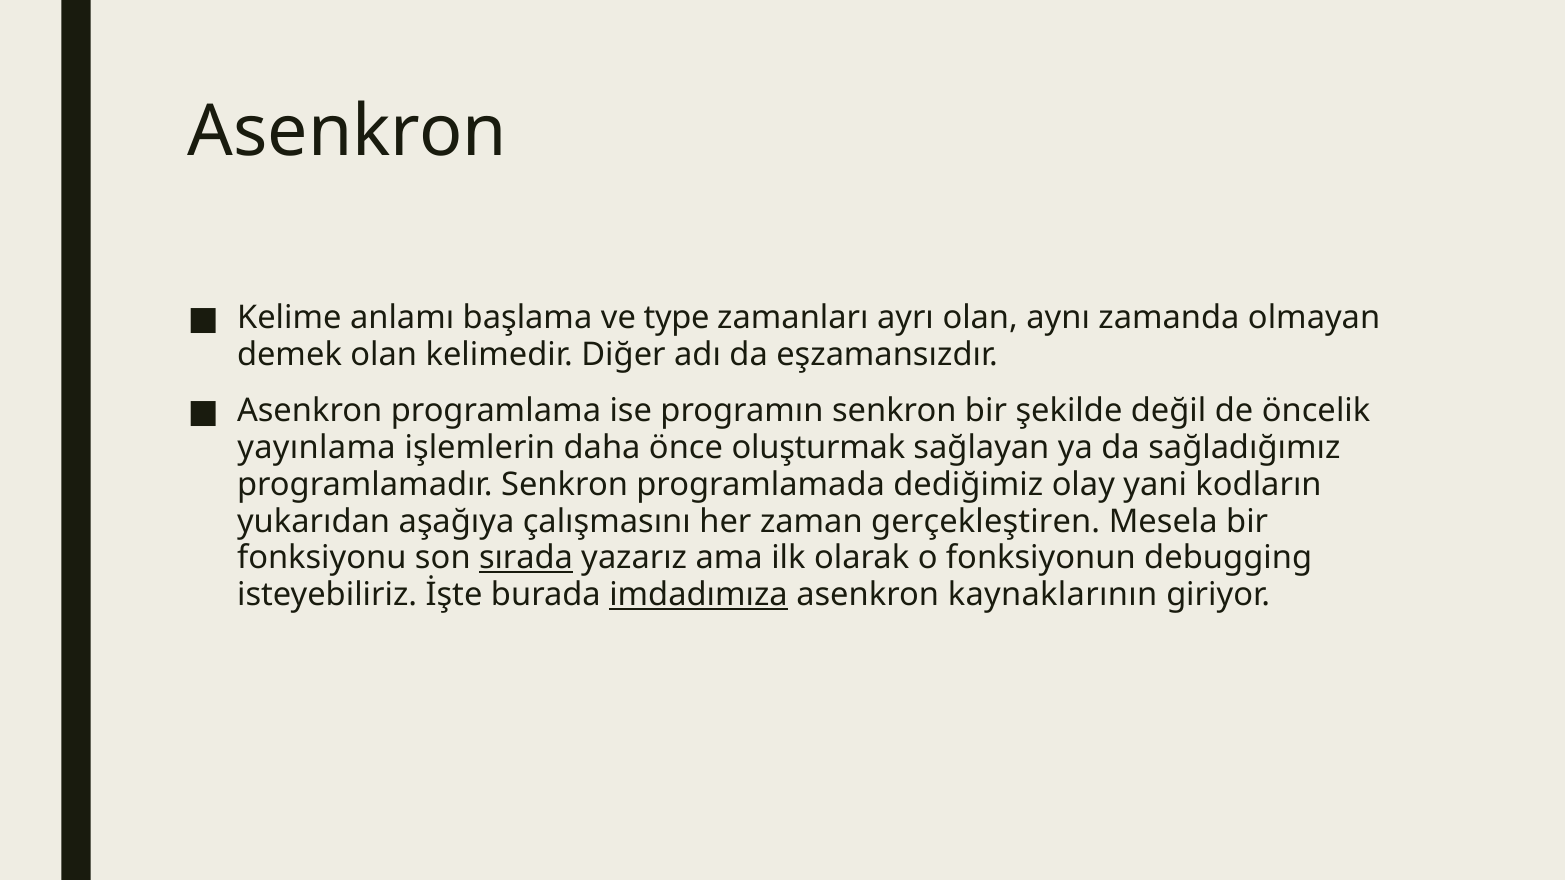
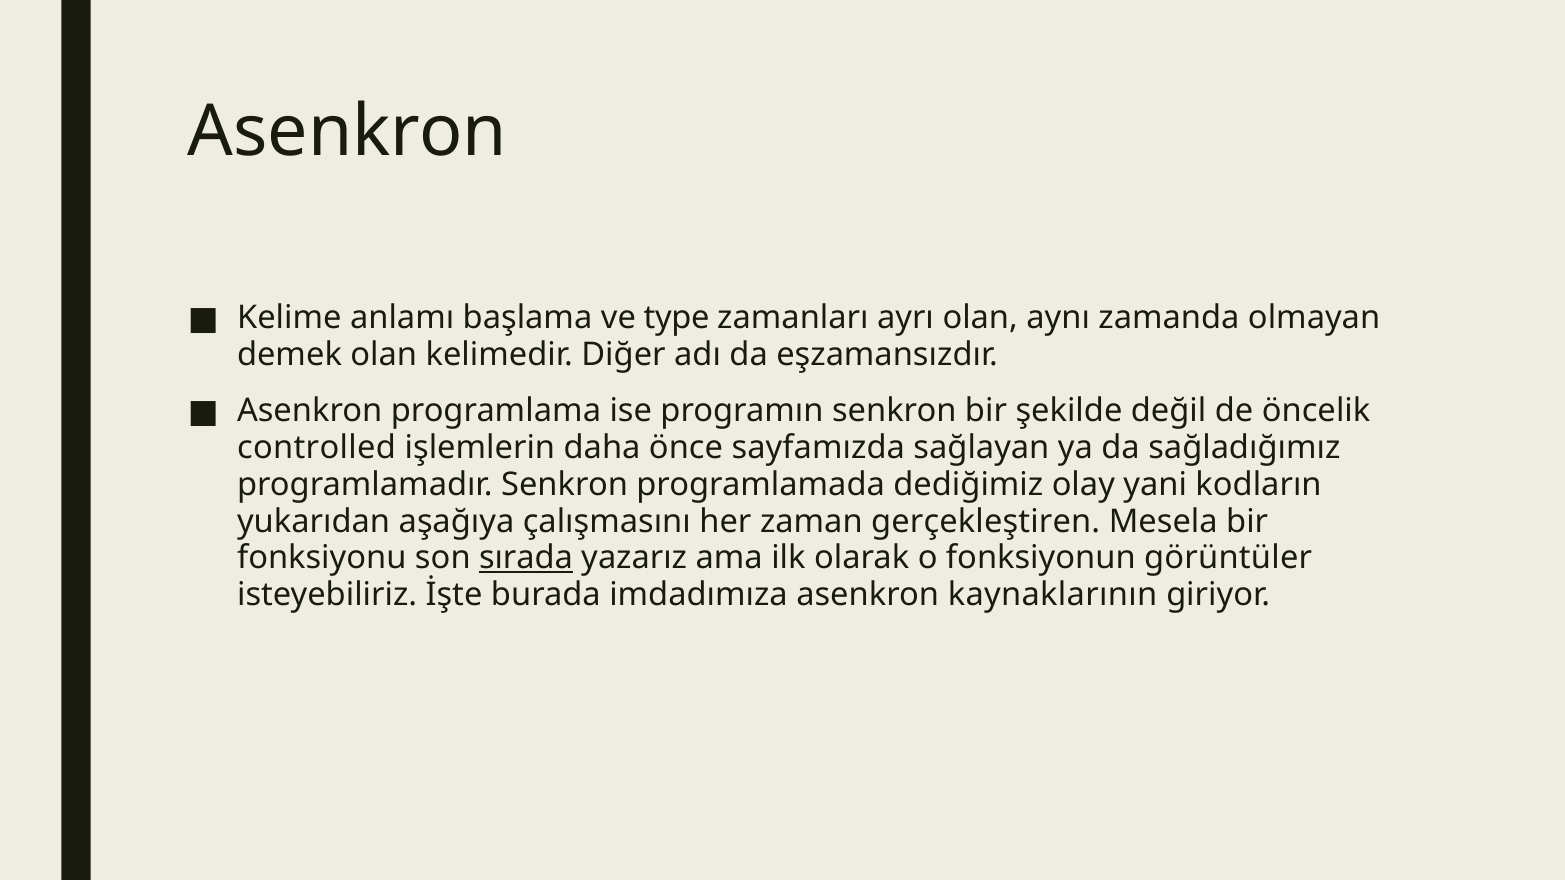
yayınlama: yayınlama -> controlled
oluşturmak: oluşturmak -> sayfamızda
debugging: debugging -> görüntüler
imdadımıza underline: present -> none
